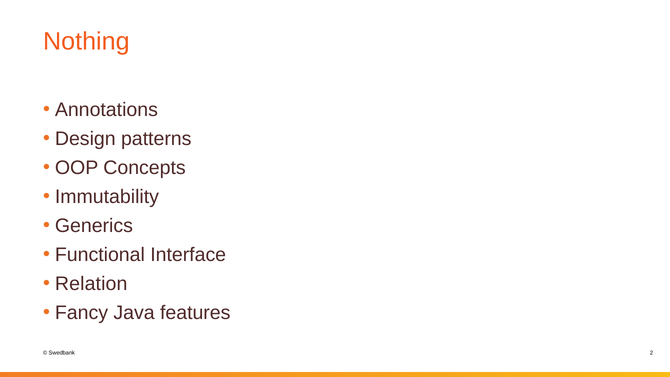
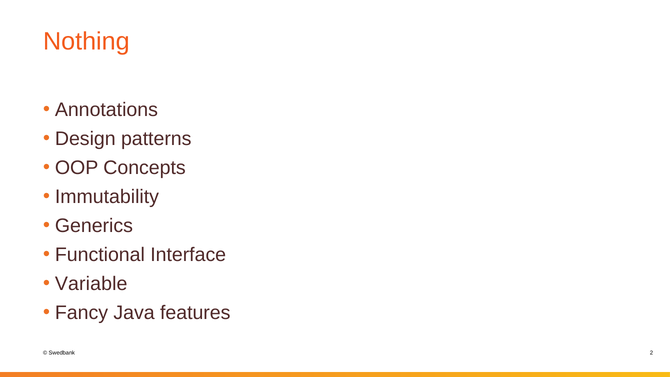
Relation: Relation -> Variable
